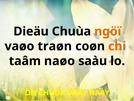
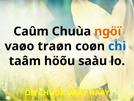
Dieäu: Dieäu -> Caûm
chi colour: orange -> blue
naøo: naøo -> höõu
